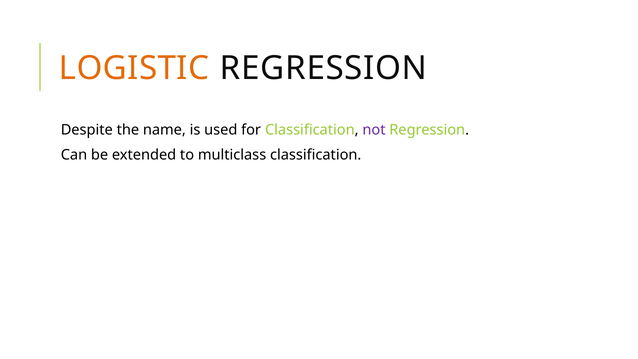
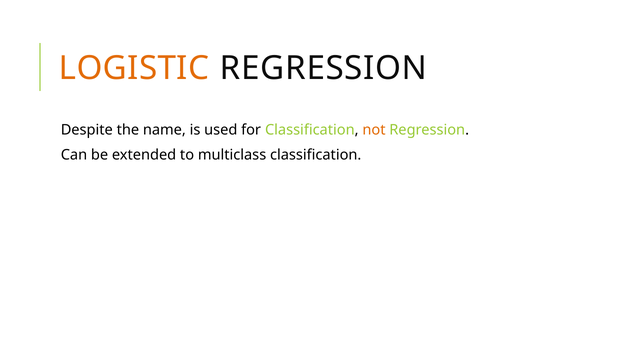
not colour: purple -> orange
